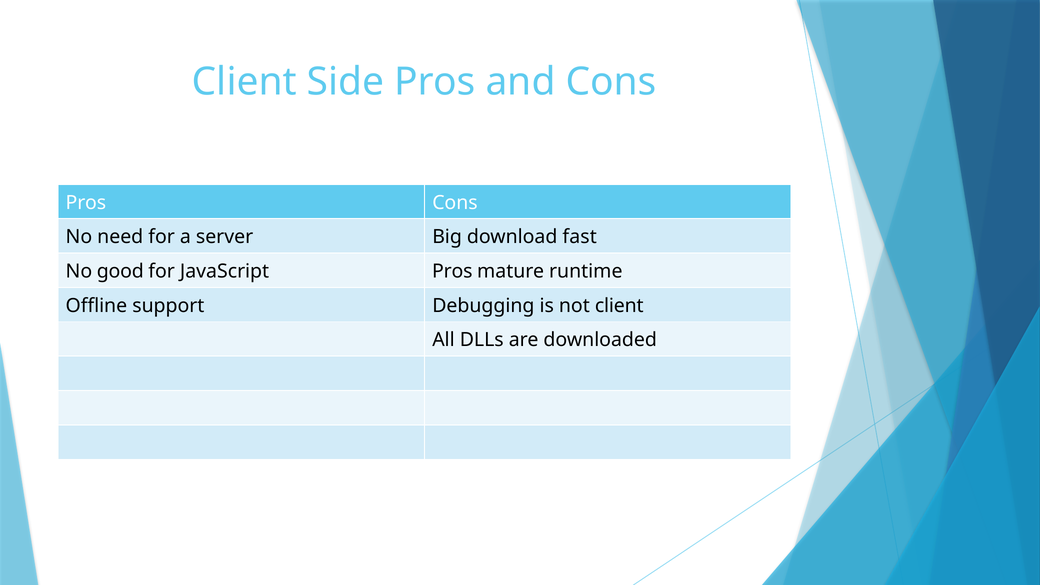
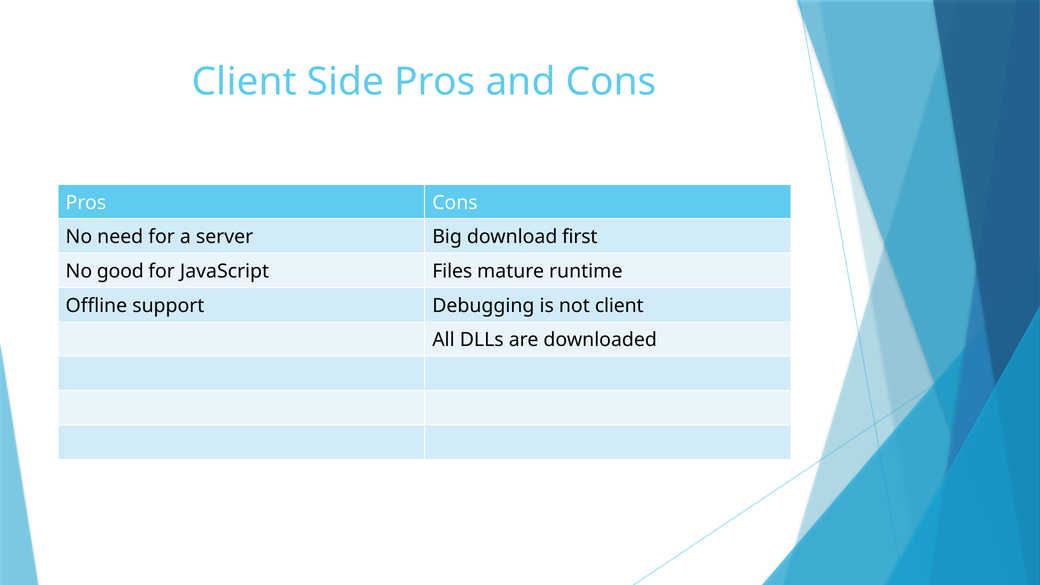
fast: fast -> first
JavaScript Pros: Pros -> Files
